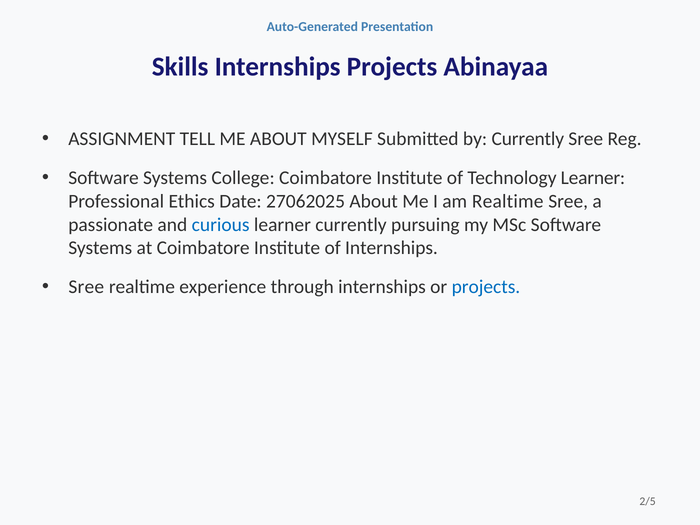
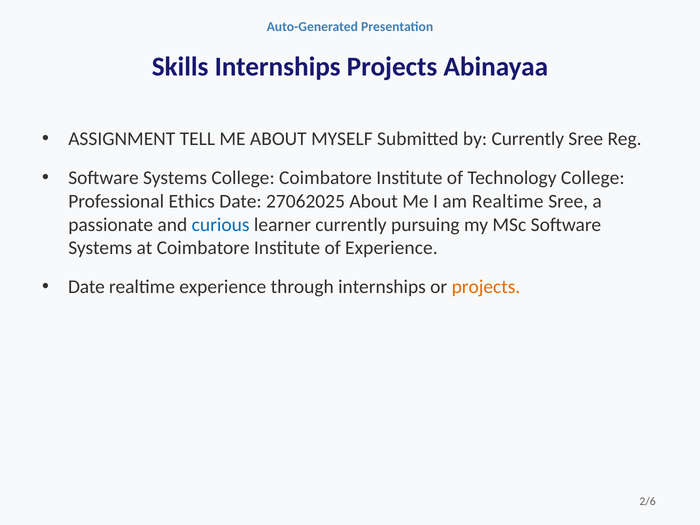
Technology Learner: Learner -> College
of Internships: Internships -> Experience
Sree at (86, 287): Sree -> Date
projects at (486, 287) colour: blue -> orange
2/5: 2/5 -> 2/6
